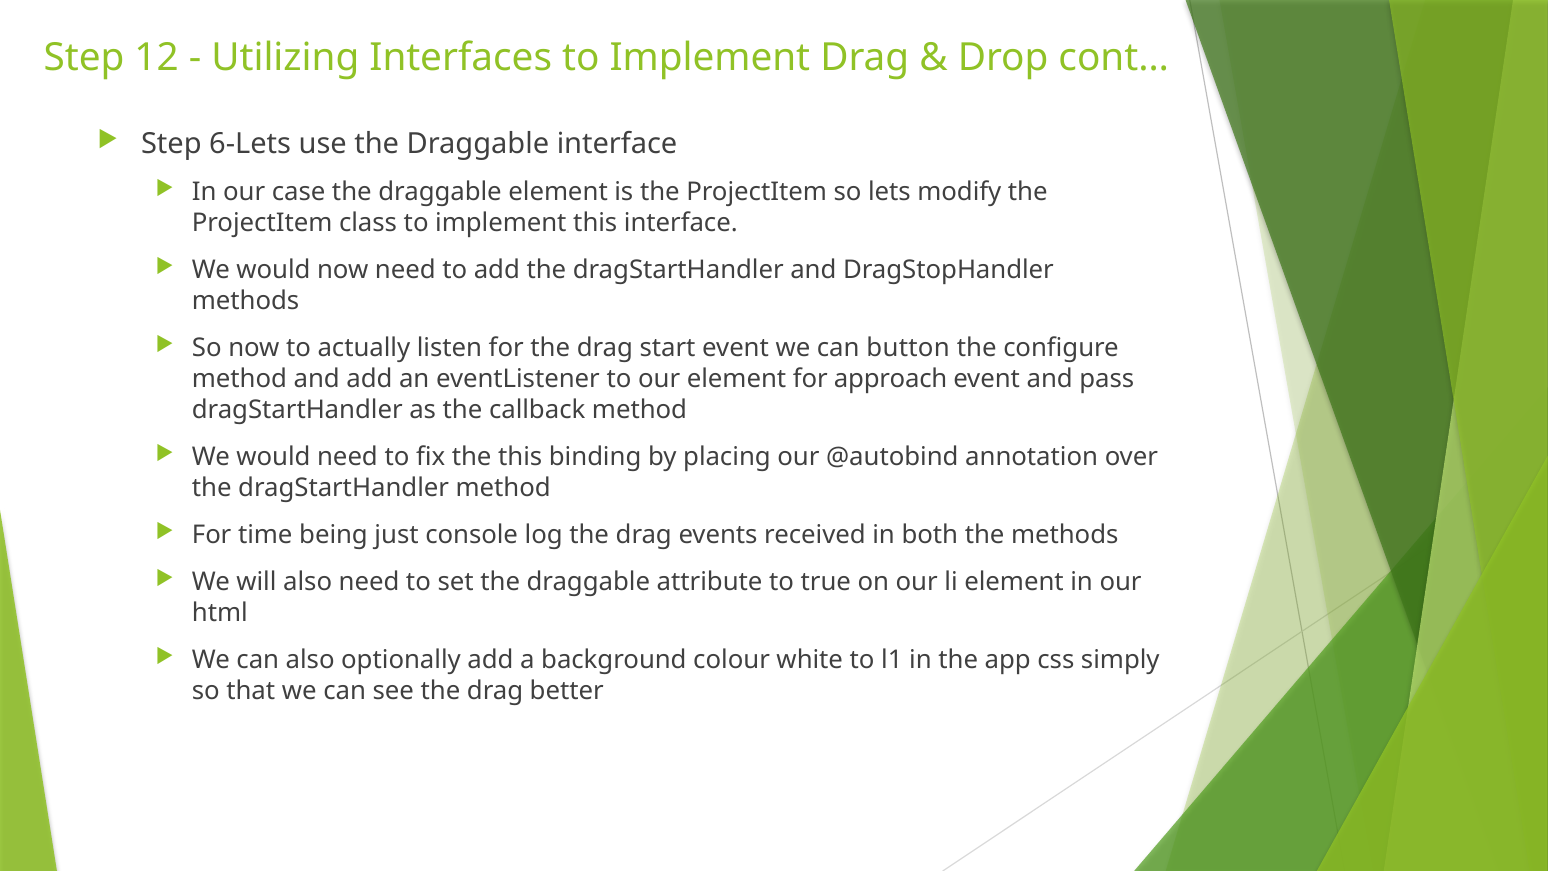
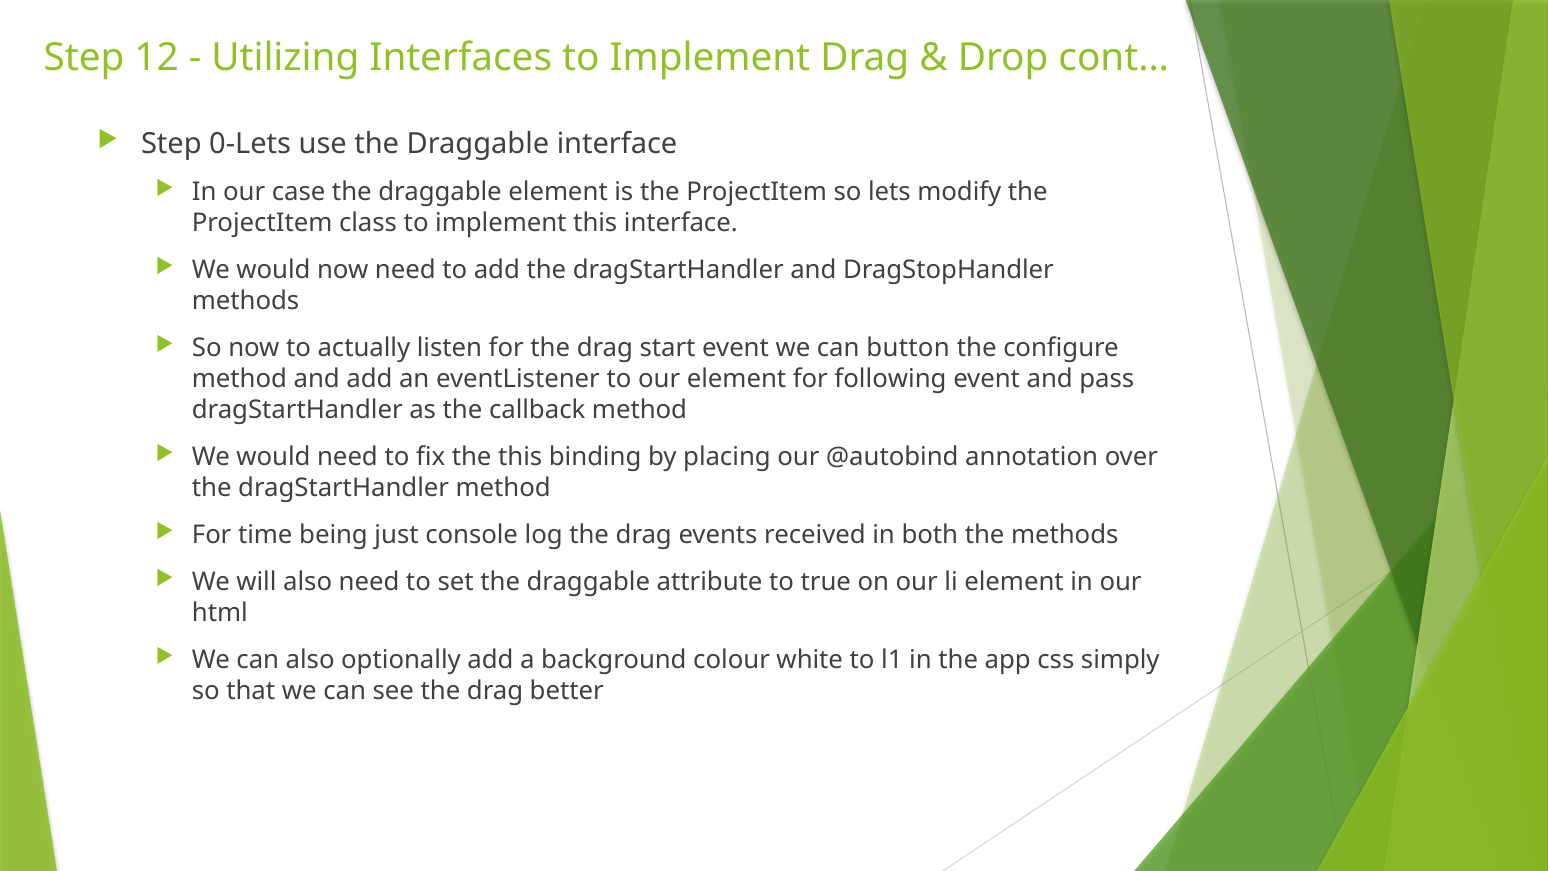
6-Lets: 6-Lets -> 0-Lets
approach: approach -> following
